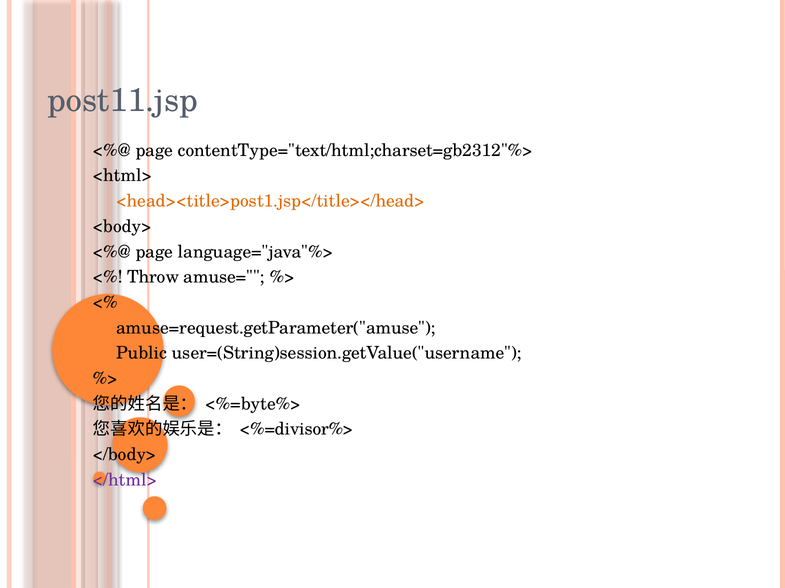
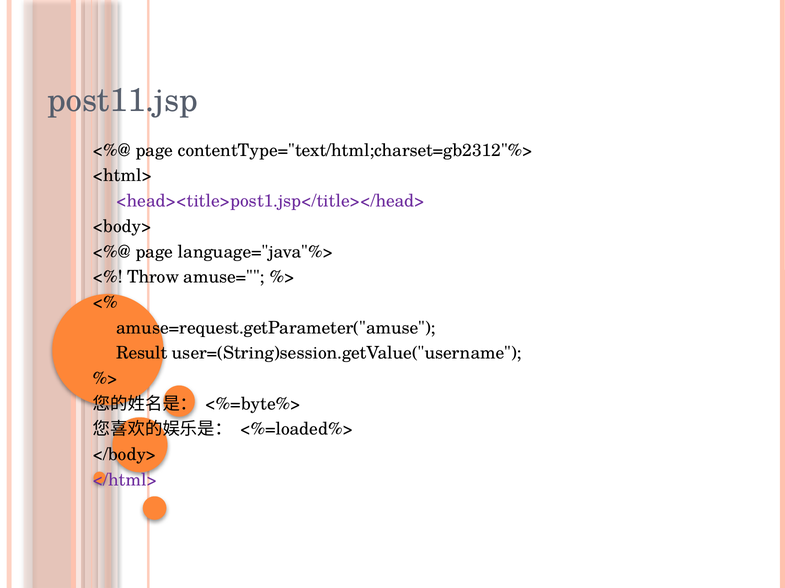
<head><title>post1.jsp</title></head> colour: orange -> purple
Public: Public -> Result
<%=divisor%>: <%=divisor%> -> <%=loaded%>
